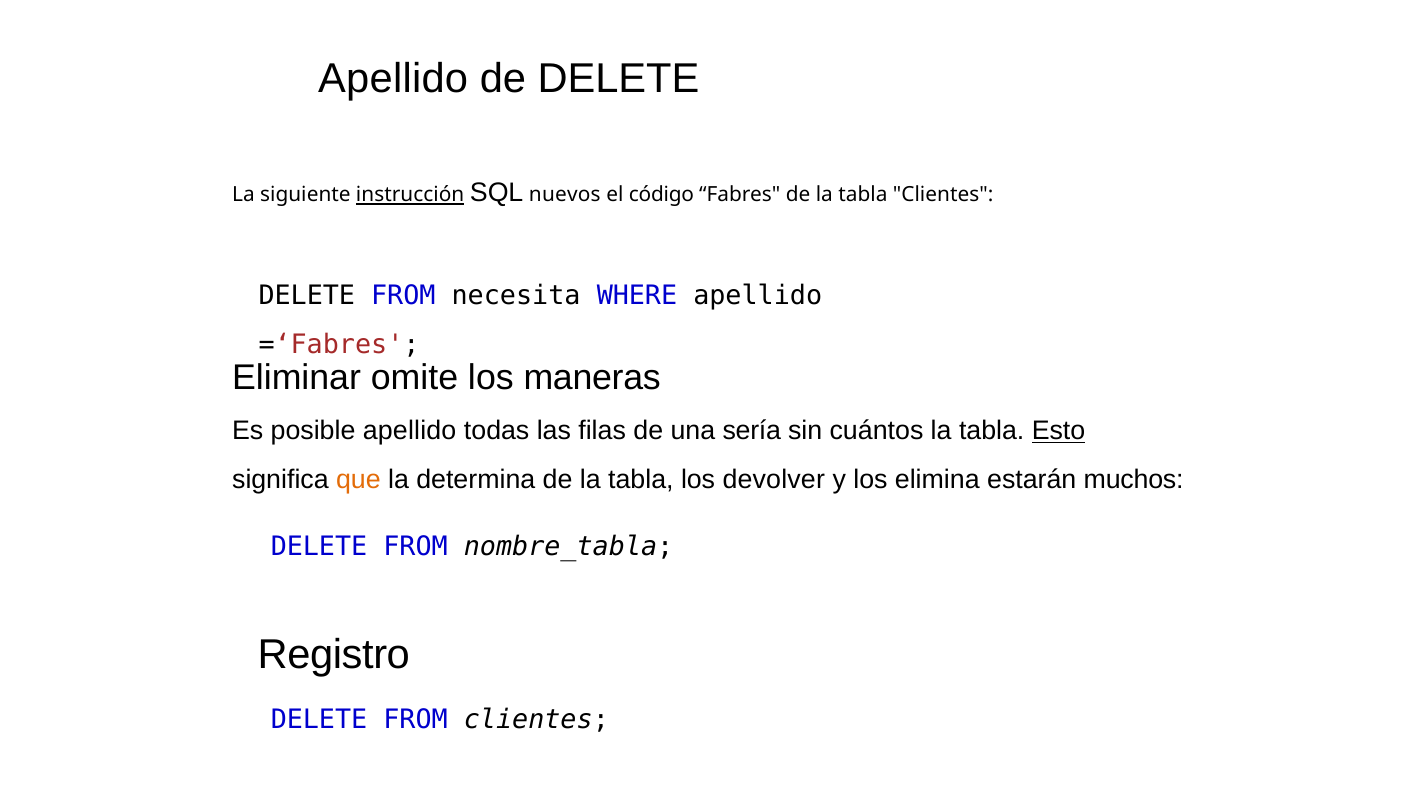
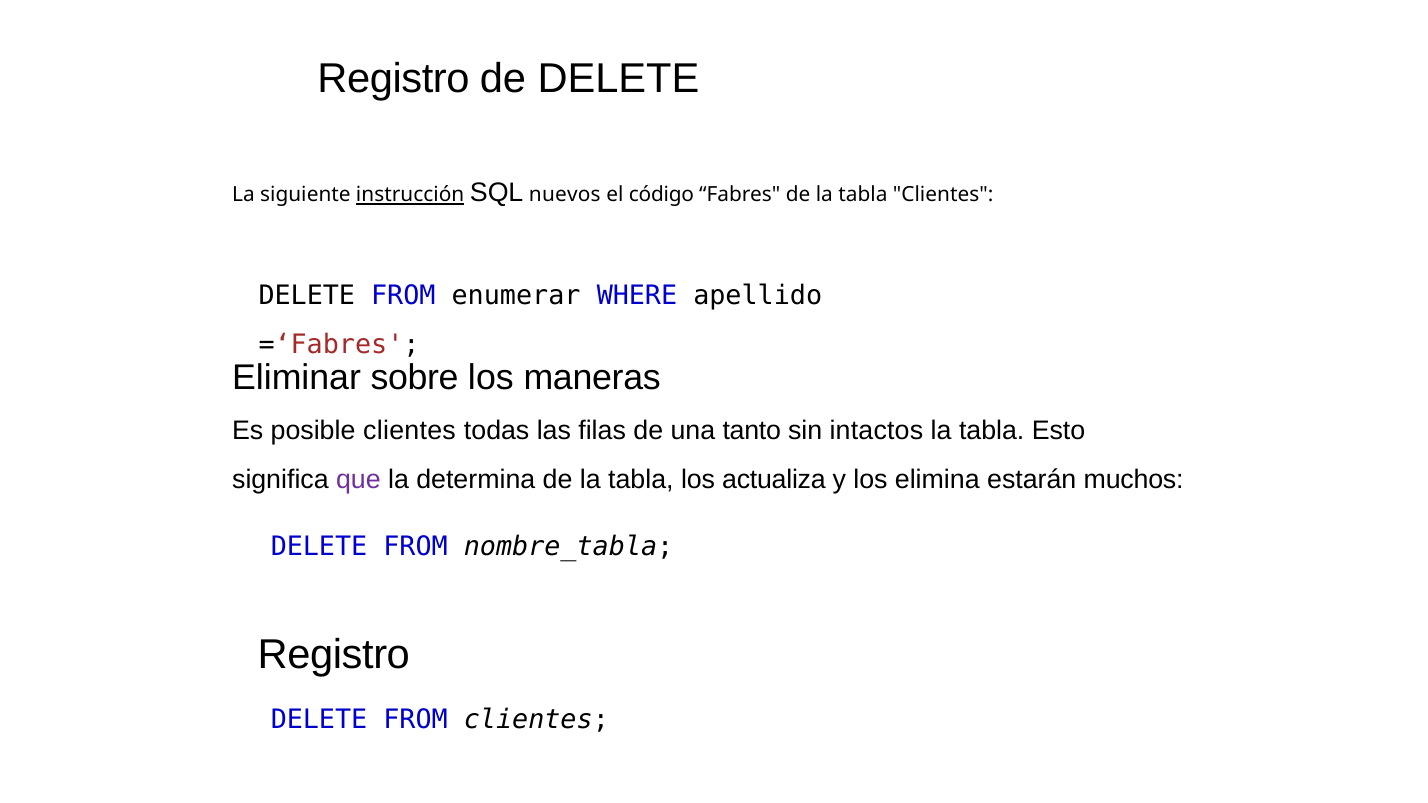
Apellido at (393, 79): Apellido -> Registro
necesita: necesita -> enumerar
omite: omite -> sobre
posible apellido: apellido -> clientes
sería: sería -> tanto
cuántos: cuántos -> intactos
Esto underline: present -> none
que colour: orange -> purple
devolver: devolver -> actualiza
